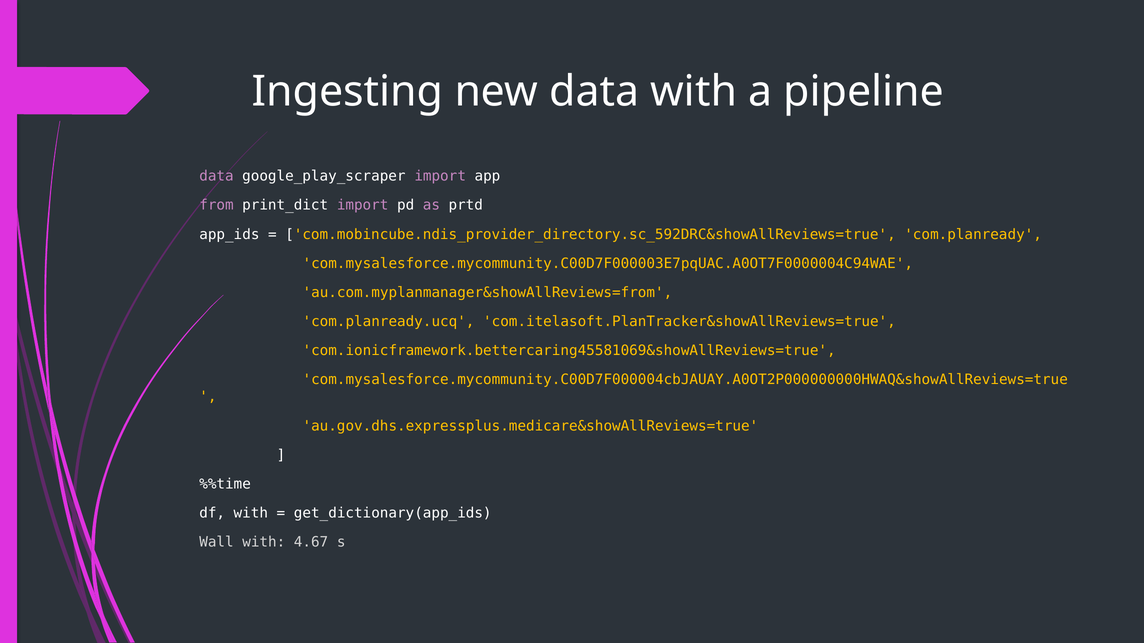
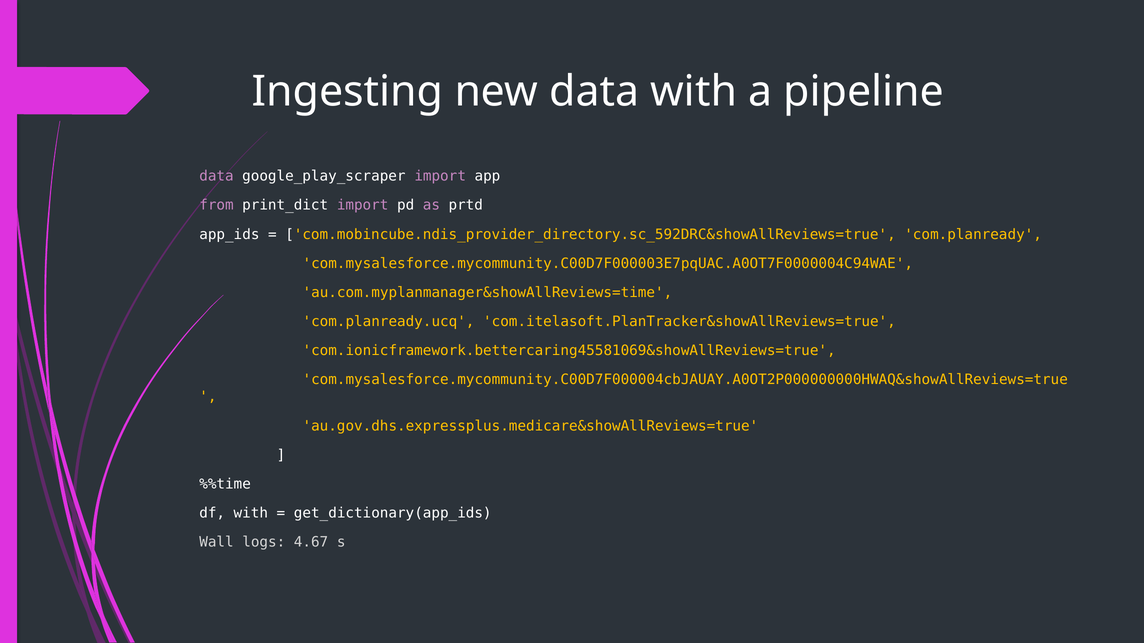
au.com.myplanmanager&showAllReviews=from: au.com.myplanmanager&showAllReviews=from -> au.com.myplanmanager&showAllReviews=time
Wall with: with -> logs
